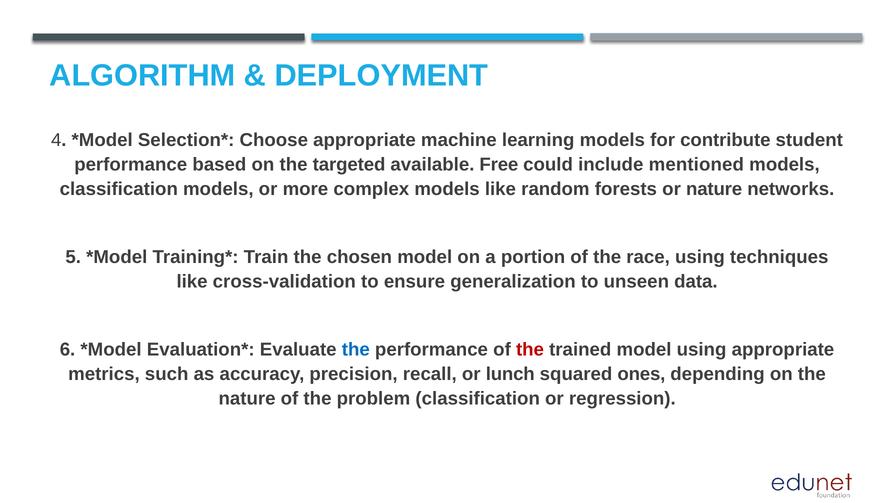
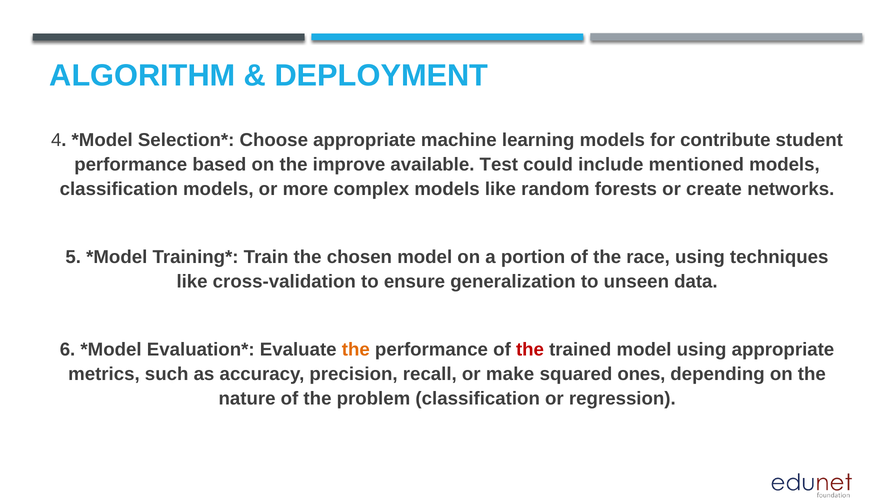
targeted: targeted -> improve
Free: Free -> Test
or nature: nature -> create
the at (356, 350) colour: blue -> orange
lunch: lunch -> make
